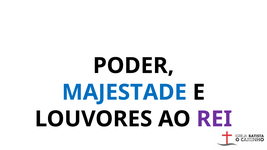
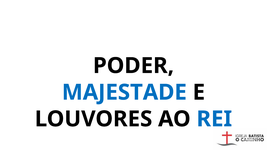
REI colour: purple -> blue
